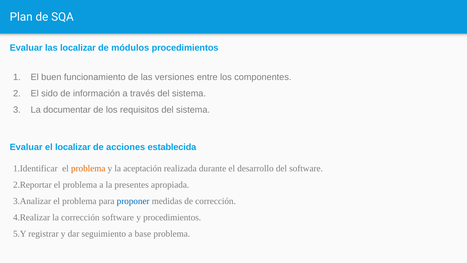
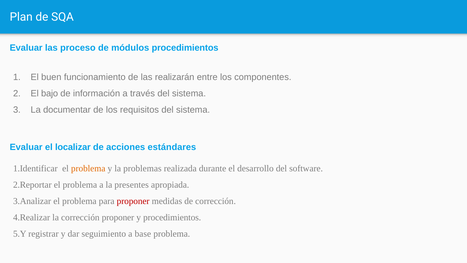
las localizar: localizar -> proceso
versiones: versiones -> realizarán
sido: sido -> bajo
establecida: establecida -> estándares
aceptación: aceptación -> problemas
proponer at (133, 201) colour: blue -> red
corrección software: software -> proponer
